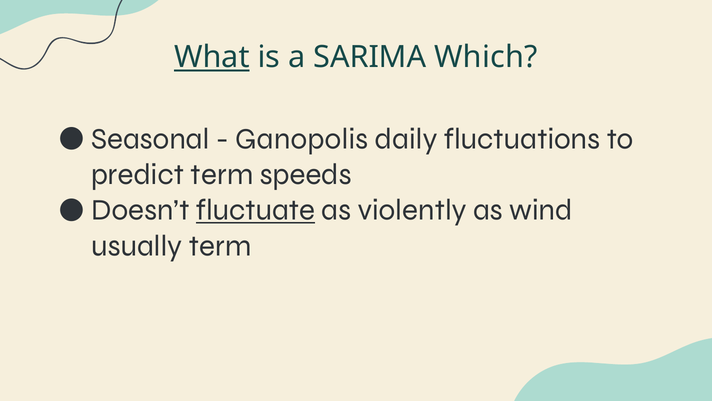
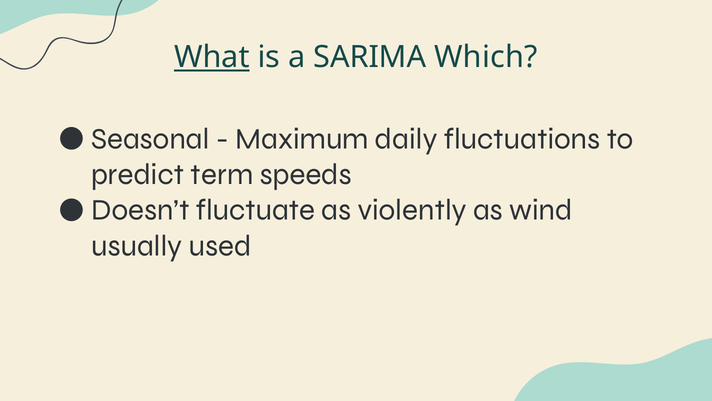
Ganopolis: Ganopolis -> Maximum
fluctuate underline: present -> none
usually term: term -> used
